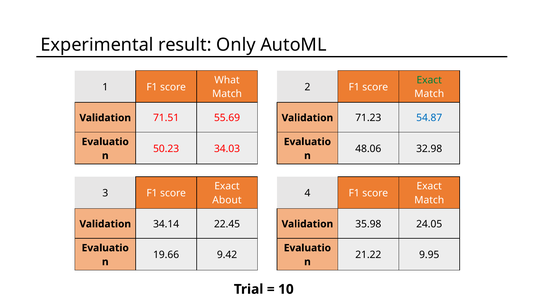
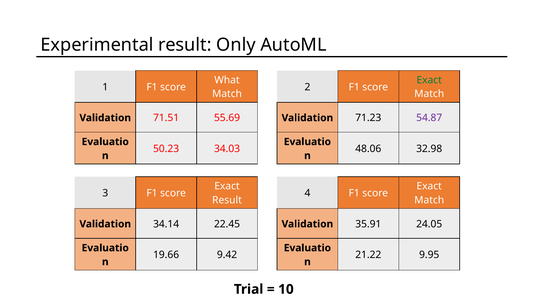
54.87 colour: blue -> purple
About at (227, 200): About -> Result
35.98: 35.98 -> 35.91
